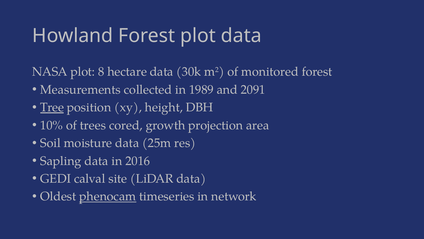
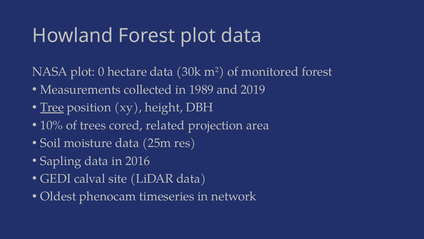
8: 8 -> 0
2091: 2091 -> 2019
growth: growth -> related
phenocam underline: present -> none
